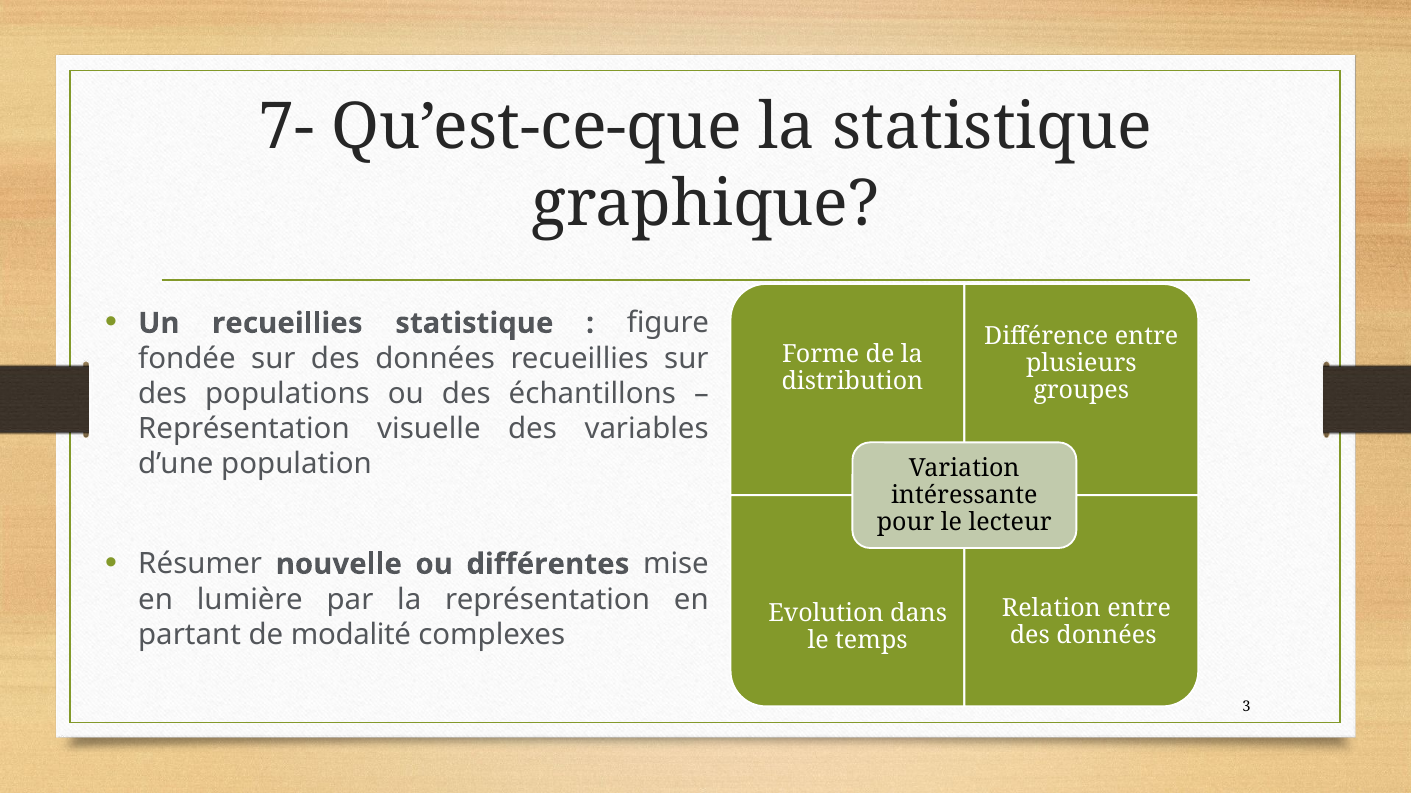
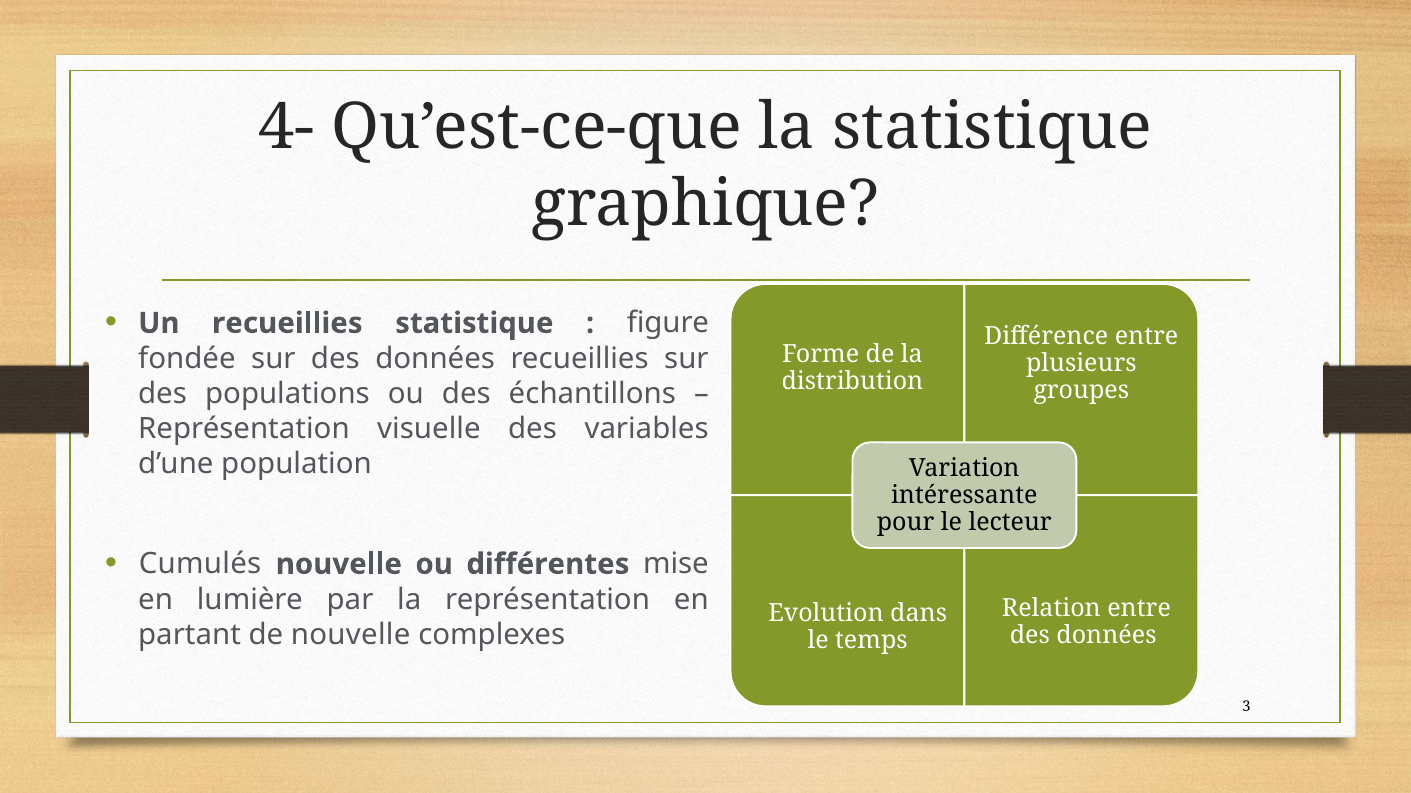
7-: 7- -> 4-
Résumer: Résumer -> Cumulés
de modalité: modalité -> nouvelle
